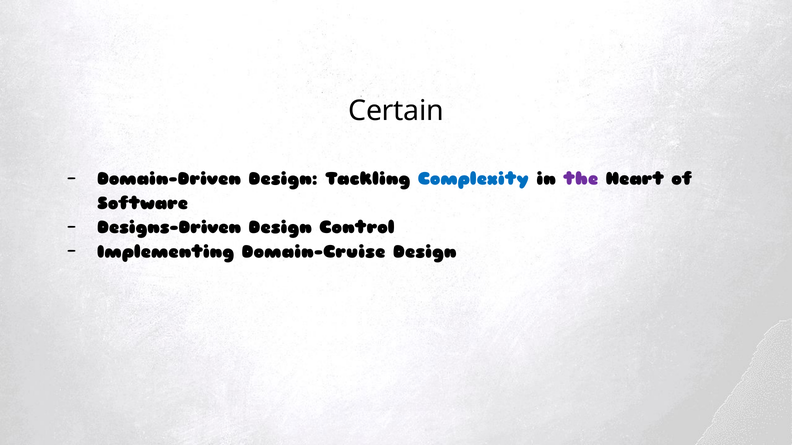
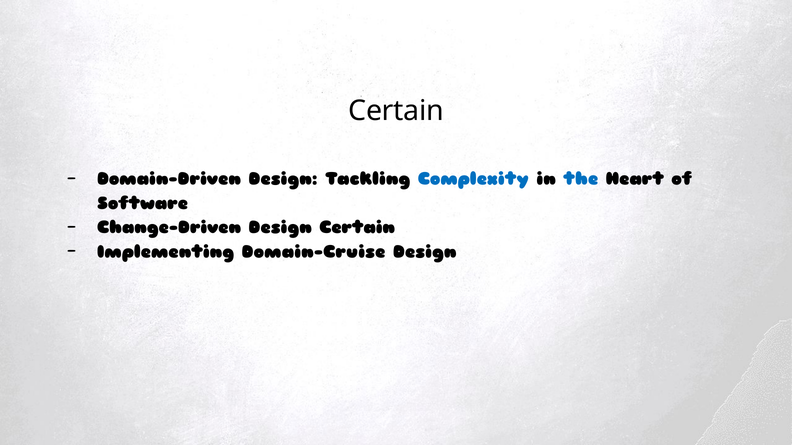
the colour: purple -> blue
Designs-Driven: Designs-Driven -> Change-Driven
Design Control: Control -> Certain
